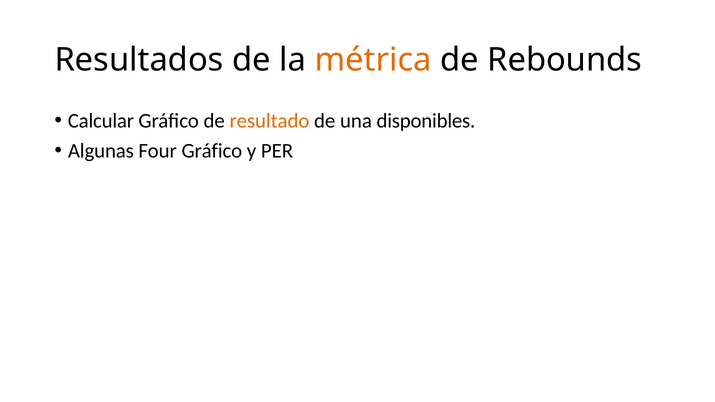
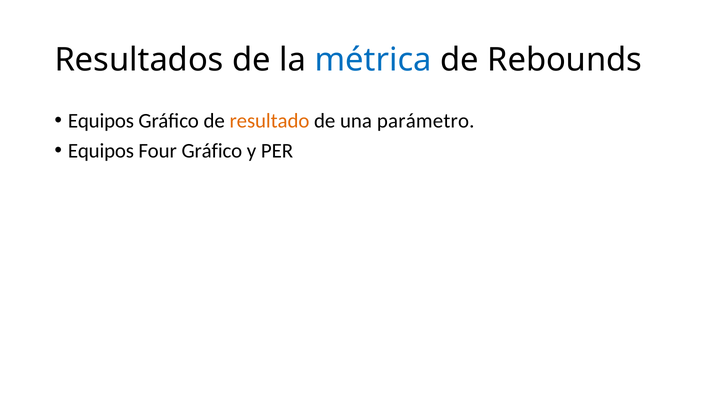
métrica colour: orange -> blue
Calcular at (101, 121): Calcular -> Equipos
disponibles: disponibles -> parámetro
Algunas at (101, 151): Algunas -> Equipos
